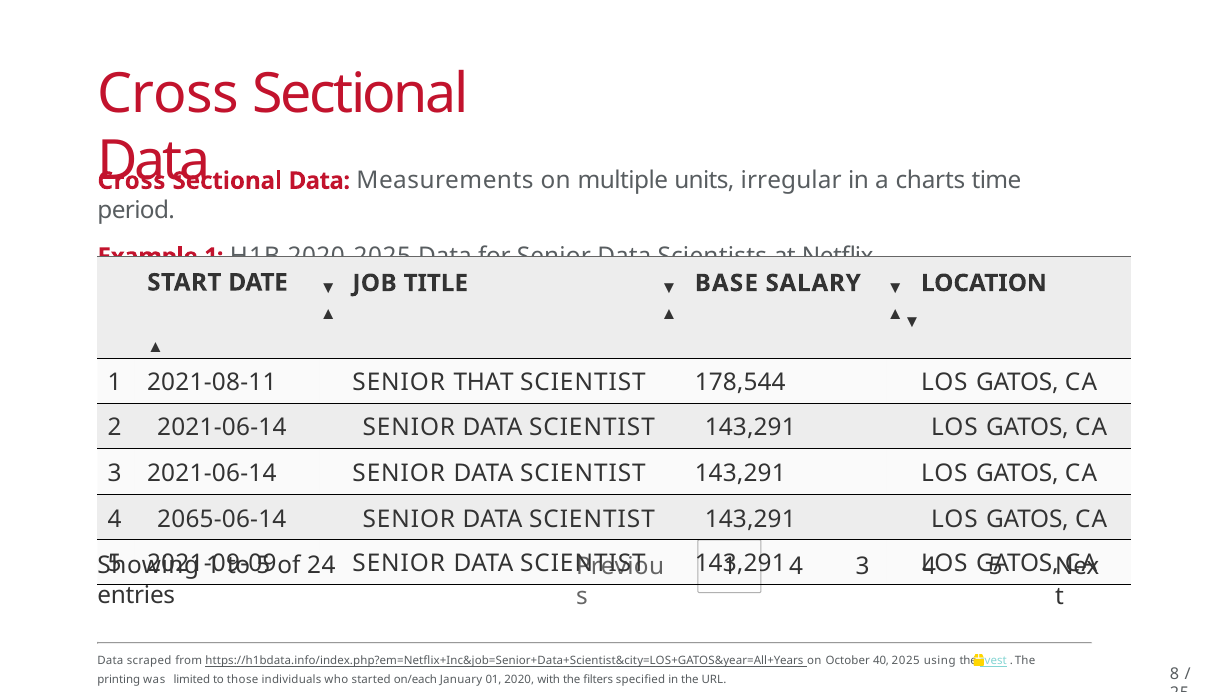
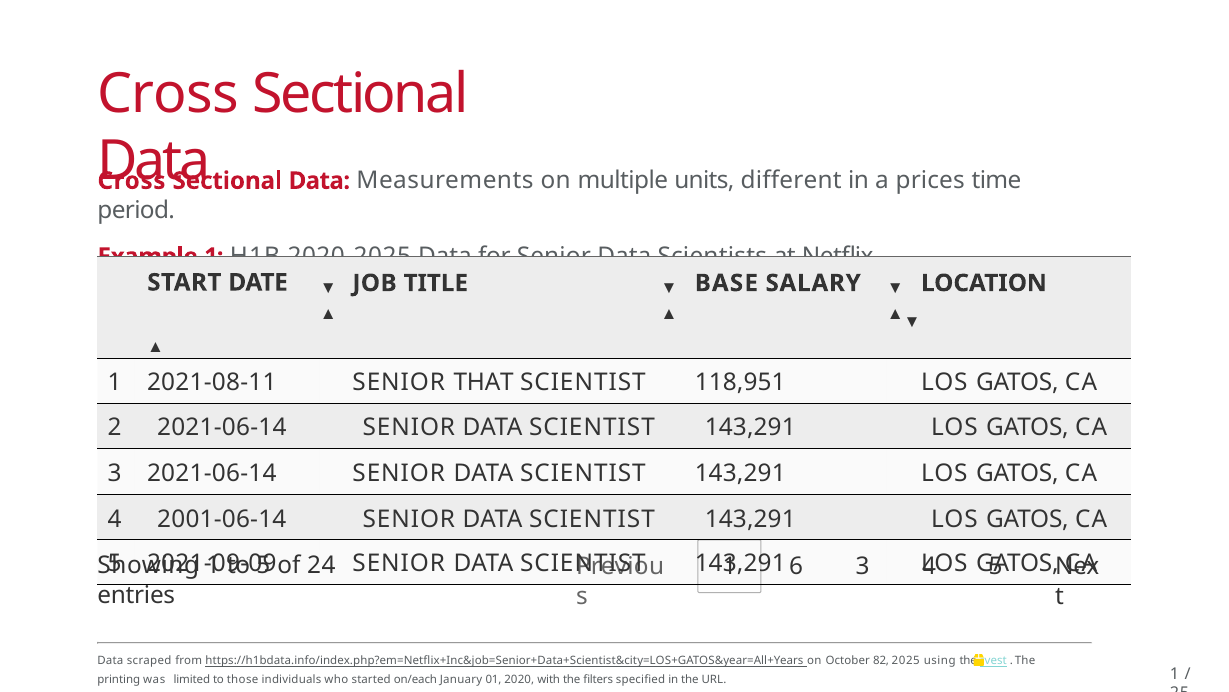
irregular: irregular -> different
charts: charts -> prices
178,544: 178,544 -> 118,951
2065-06-14: 2065-06-14 -> 2001-06-14
4 at (796, 567): 4 -> 6
40: 40 -> 82
URL 8: 8 -> 1
